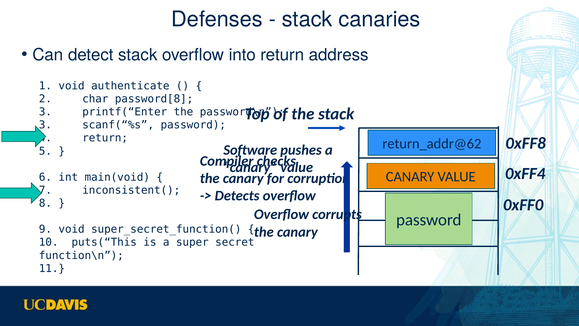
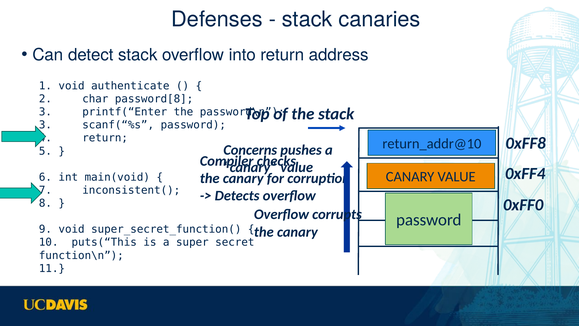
return_addr@62: return_addr@62 -> return_addr@10
Software: Software -> Concerns
